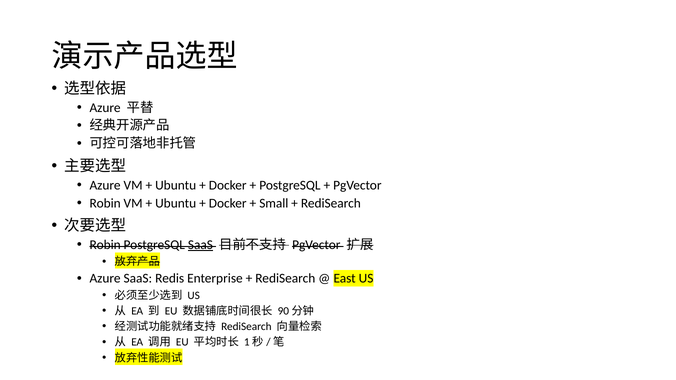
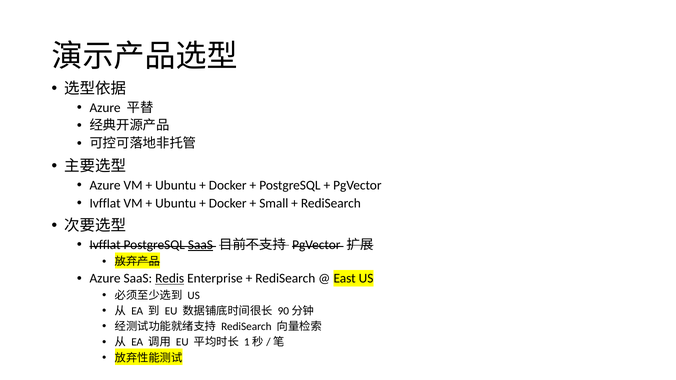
Robin at (105, 203): Robin -> Ivfflat
Robin at (105, 245): Robin -> Ivfflat
Redis underline: none -> present
